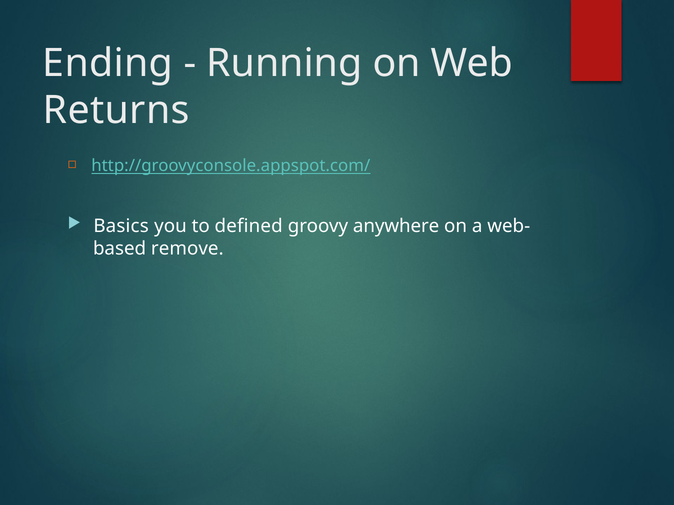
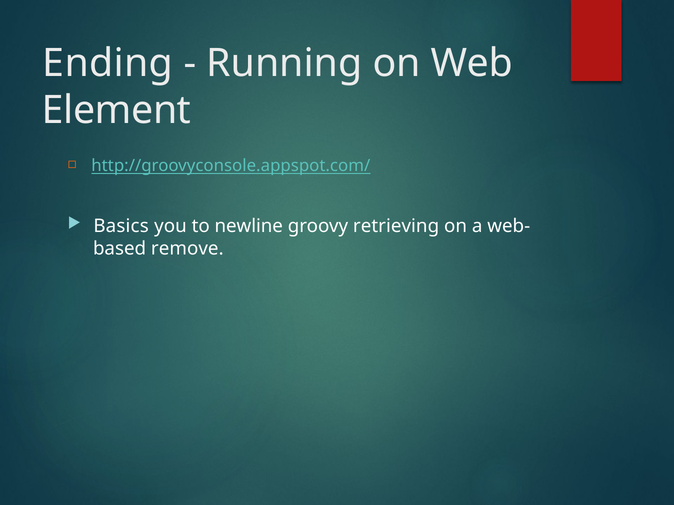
Returns: Returns -> Element
defined: defined -> newline
anywhere: anywhere -> retrieving
